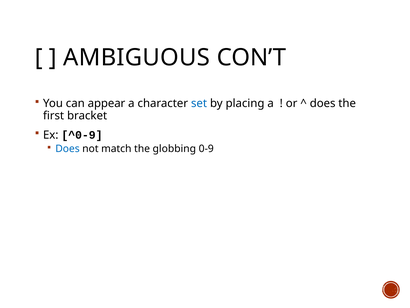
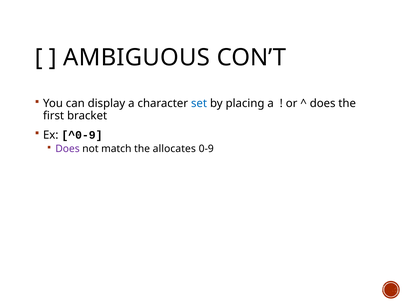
appear: appear -> display
Does at (68, 149) colour: blue -> purple
globbing: globbing -> allocates
